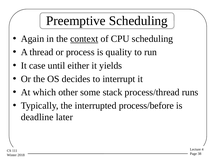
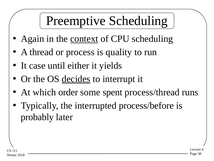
decides underline: none -> present
other: other -> order
stack: stack -> spent
deadline: deadline -> probably
